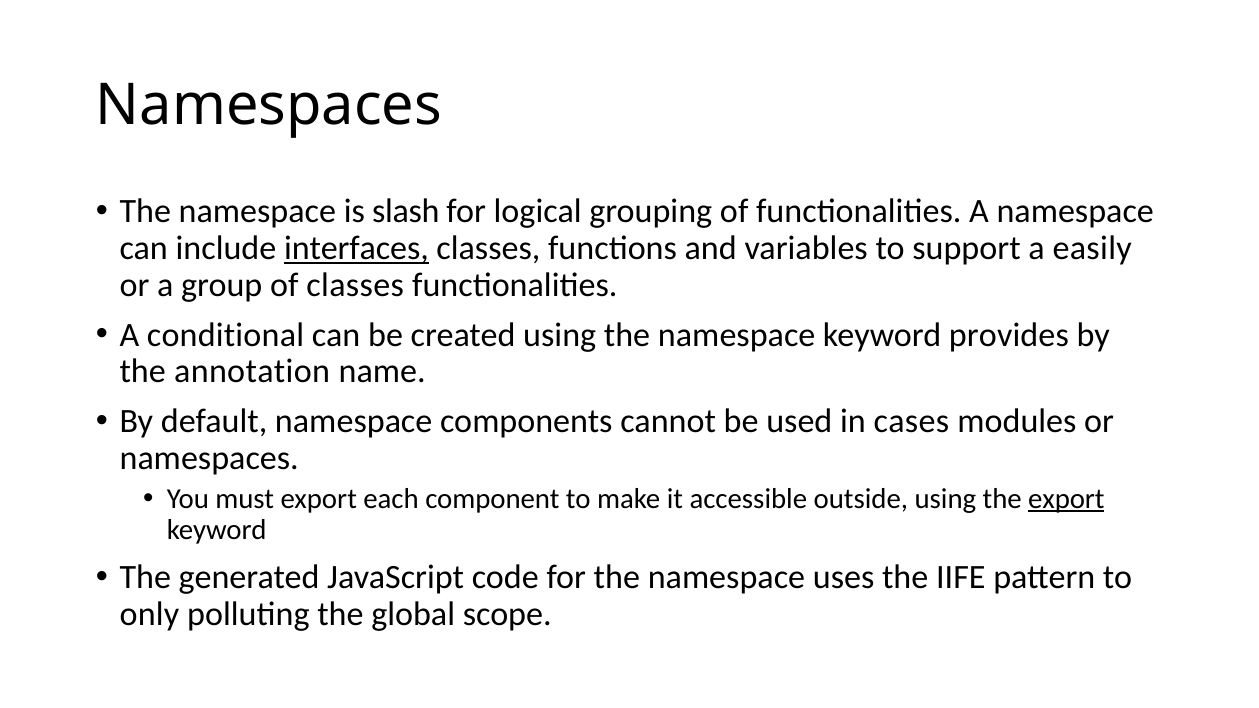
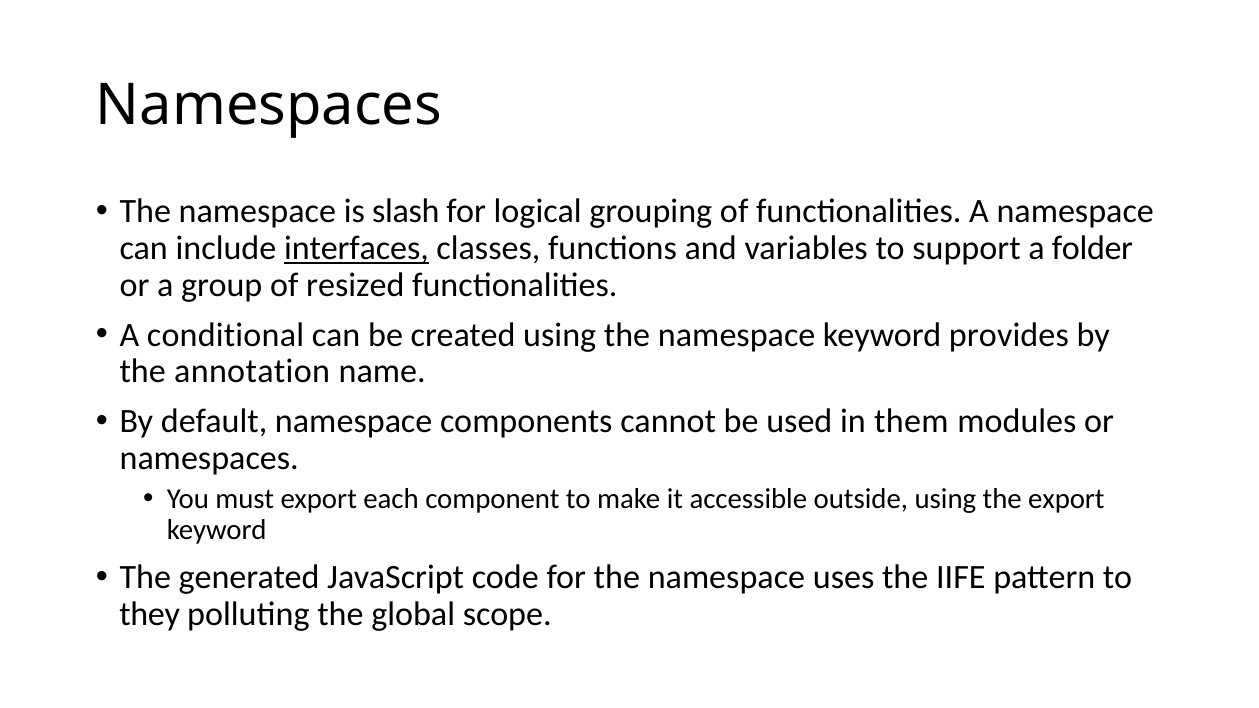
easily: easily -> folder
of classes: classes -> resized
cases: cases -> them
export at (1066, 499) underline: present -> none
only: only -> they
